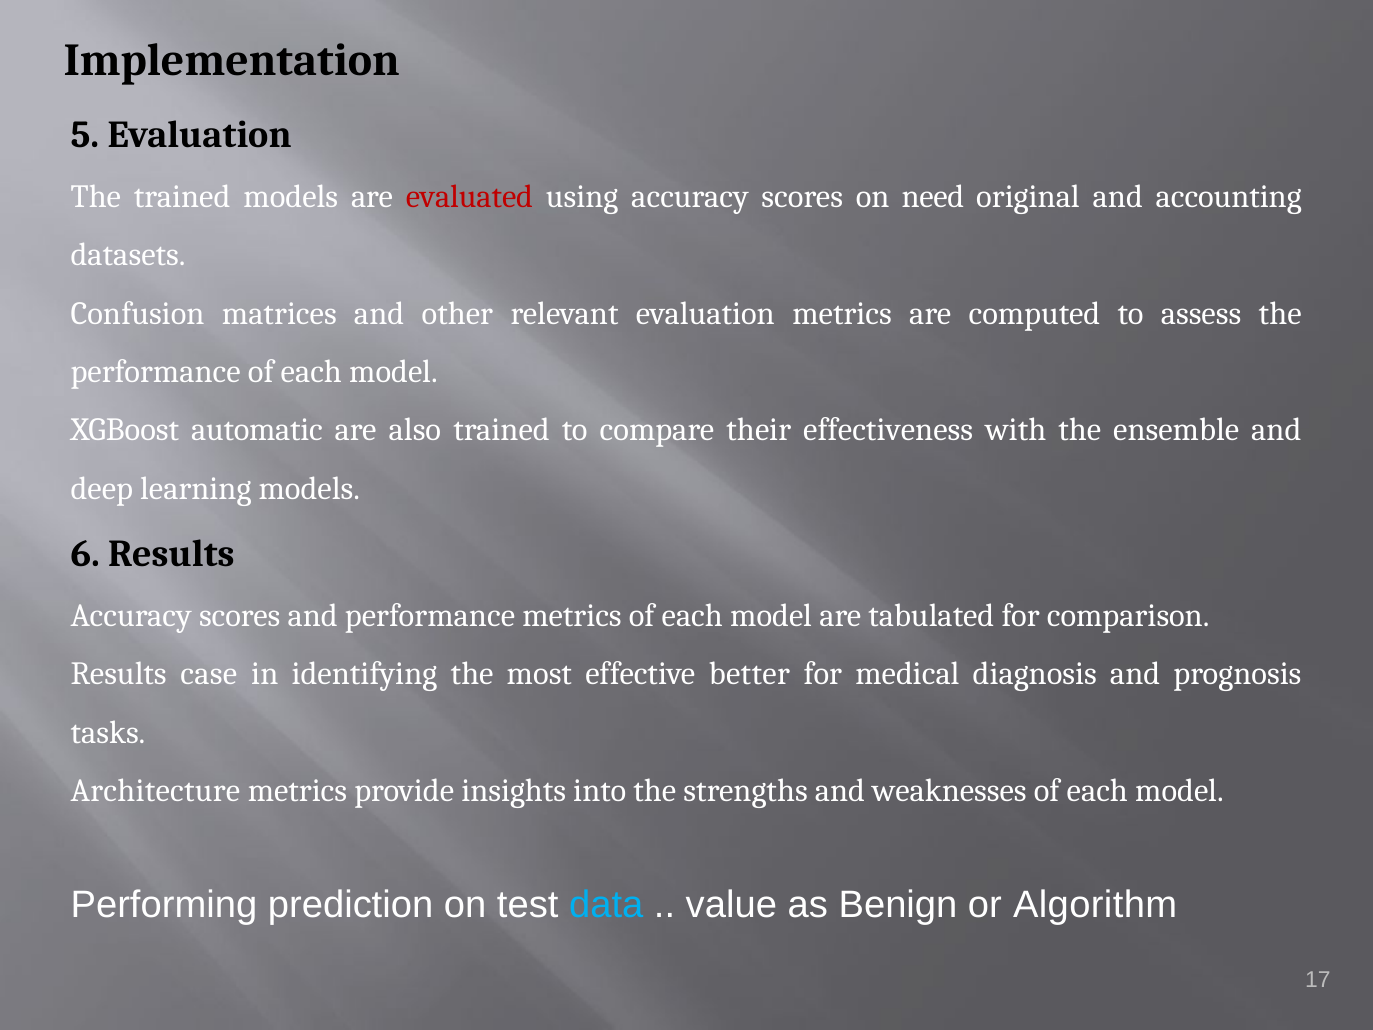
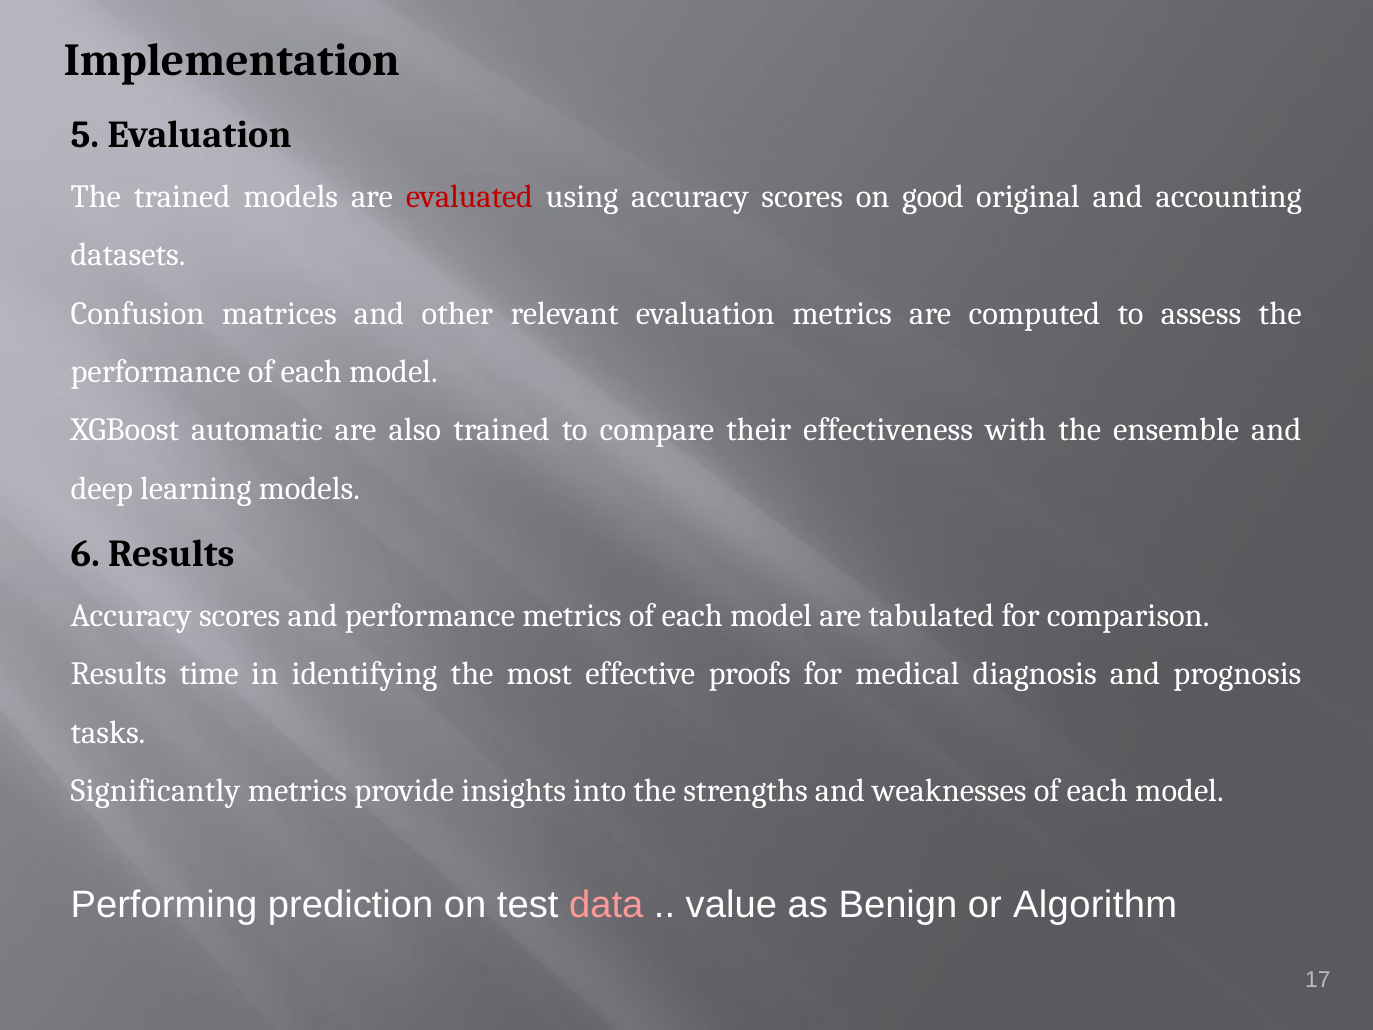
need: need -> good
case: case -> time
better: better -> proofs
Architecture: Architecture -> Significantly
data colour: light blue -> pink
